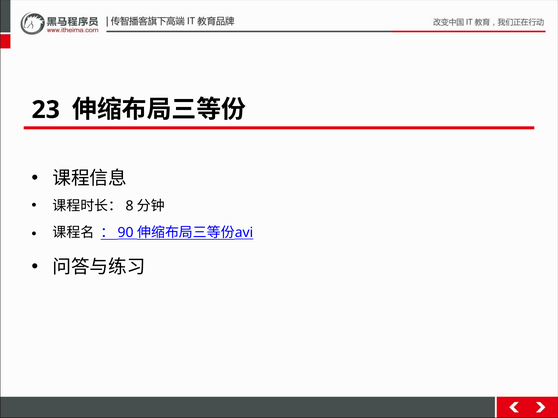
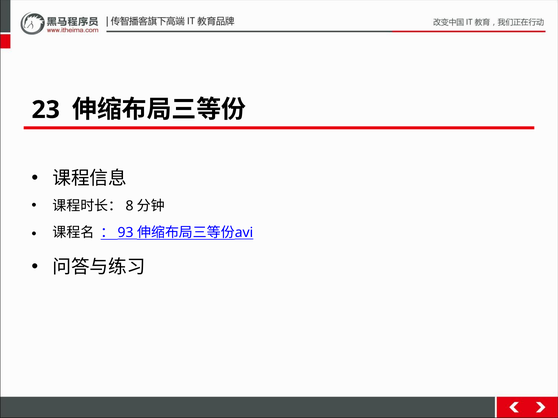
90: 90 -> 93
